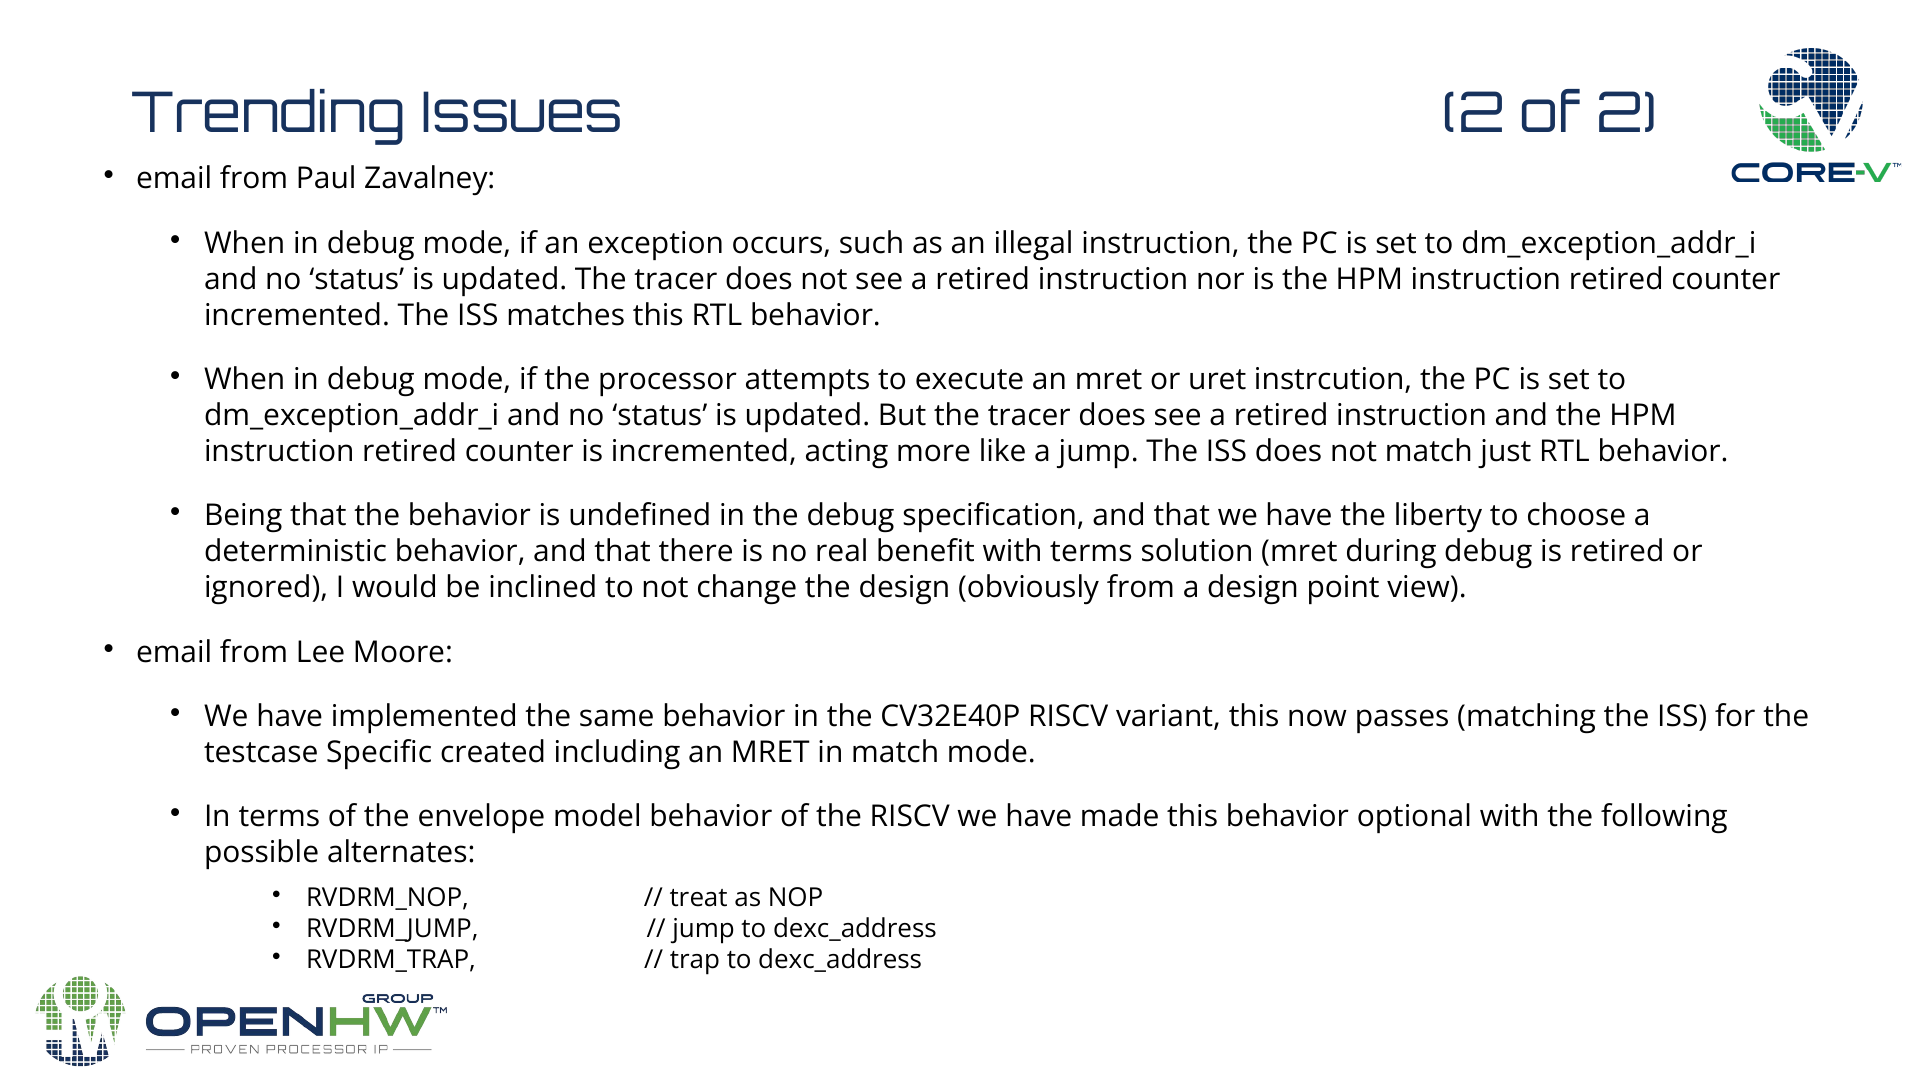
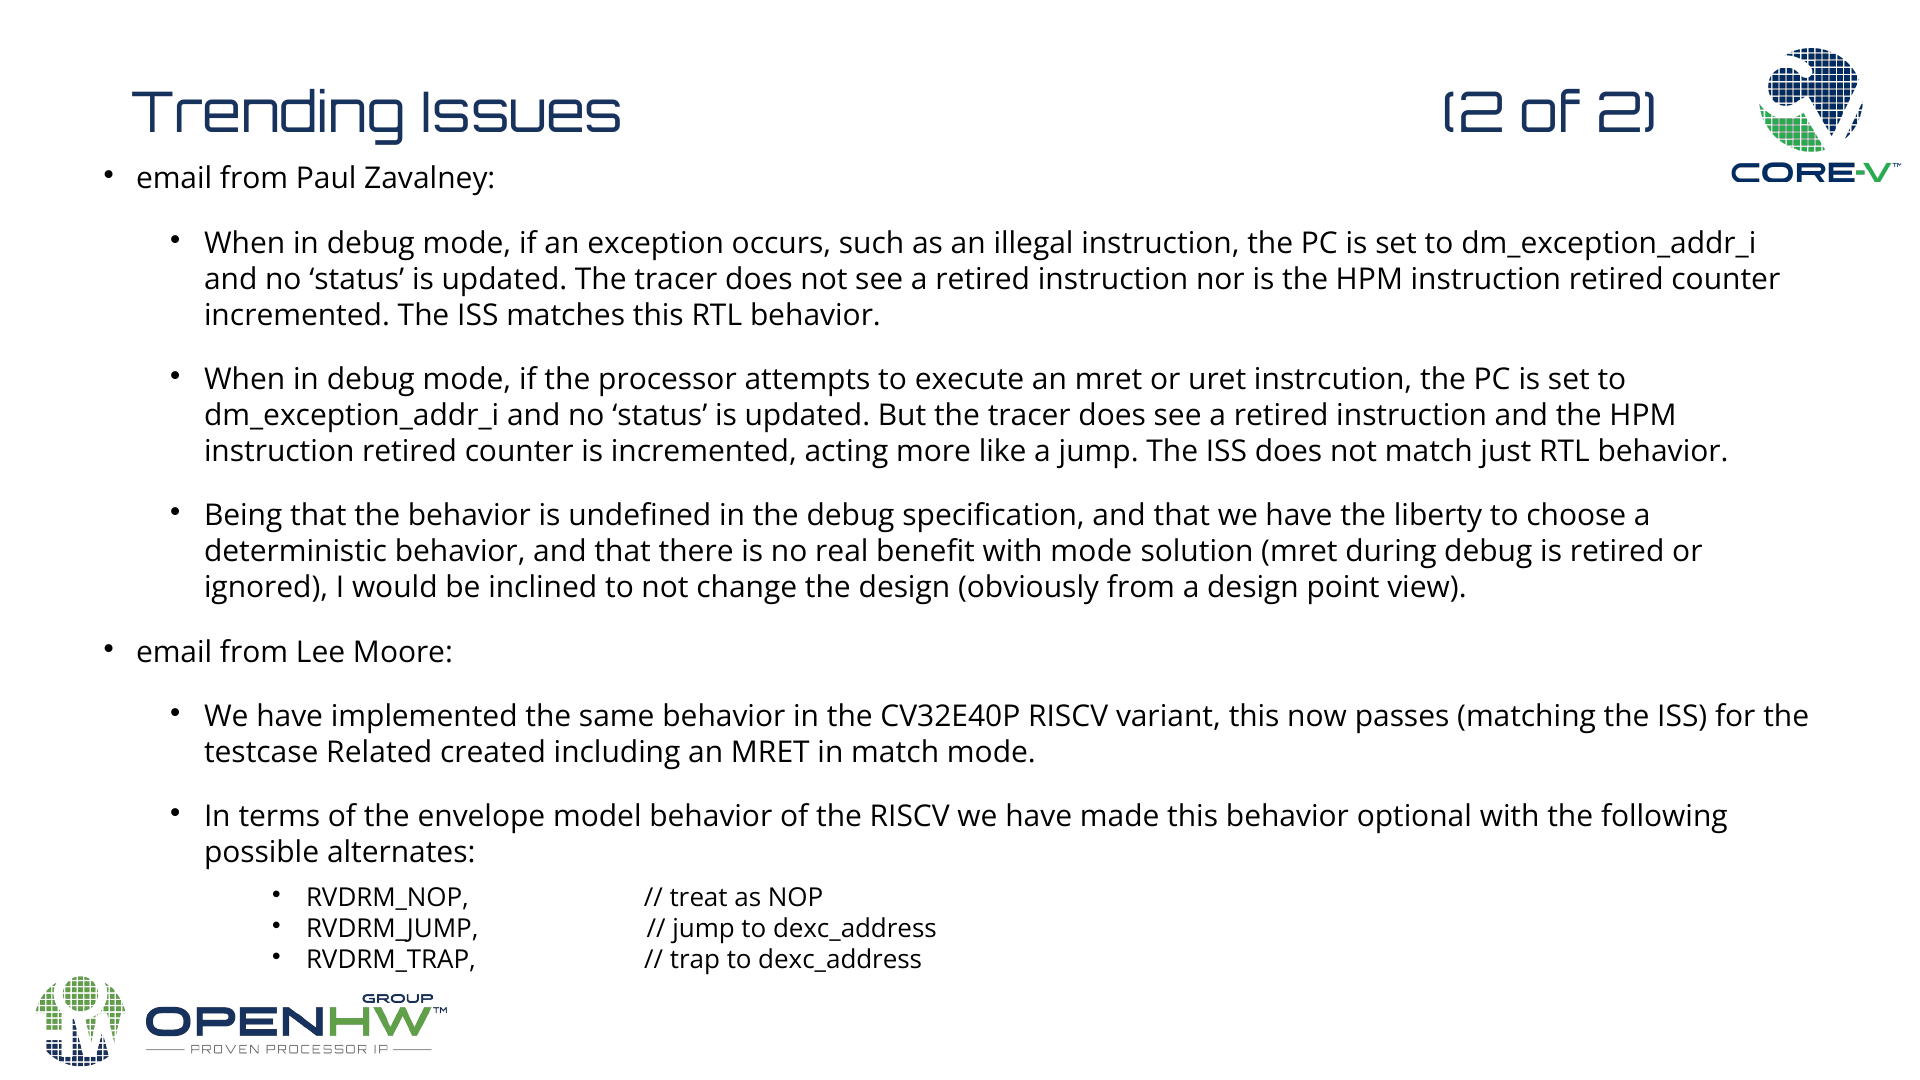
with terms: terms -> mode
Specific: Specific -> Related
